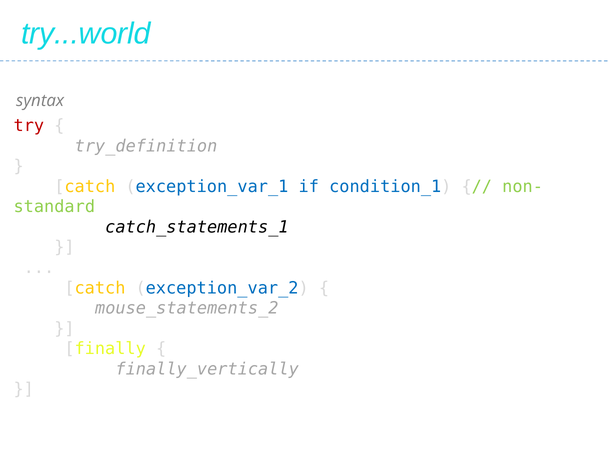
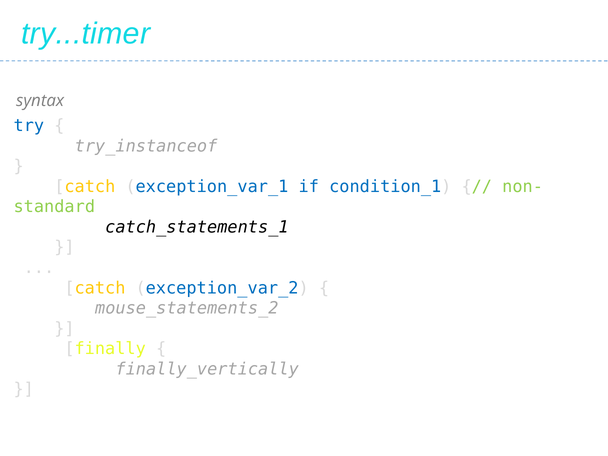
try...world: try...world -> try...timer
try colour: red -> blue
try_definition: try_definition -> try_instanceof
